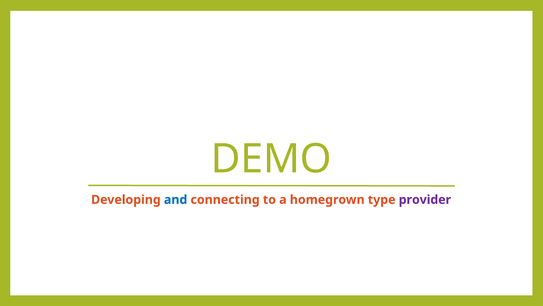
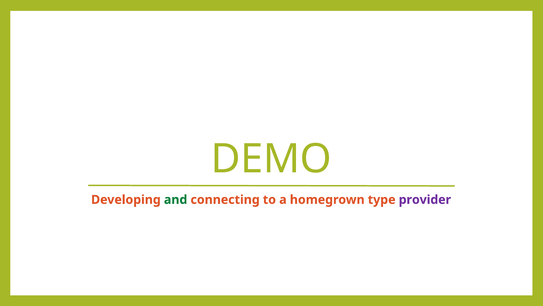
and colour: blue -> green
